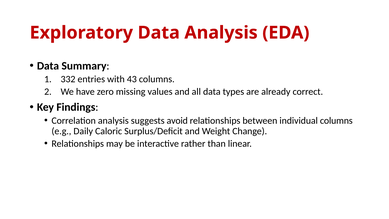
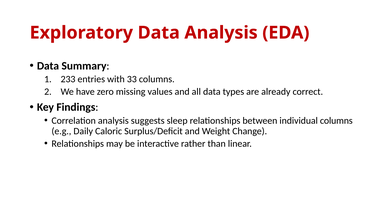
332: 332 -> 233
43: 43 -> 33
avoid: avoid -> sleep
